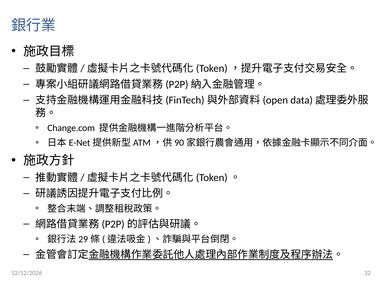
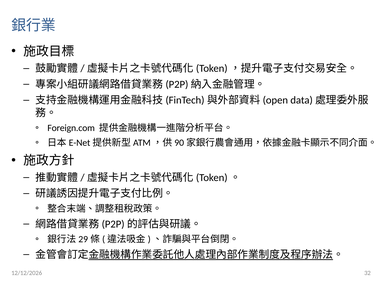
Change.com: Change.com -> Foreign.com
